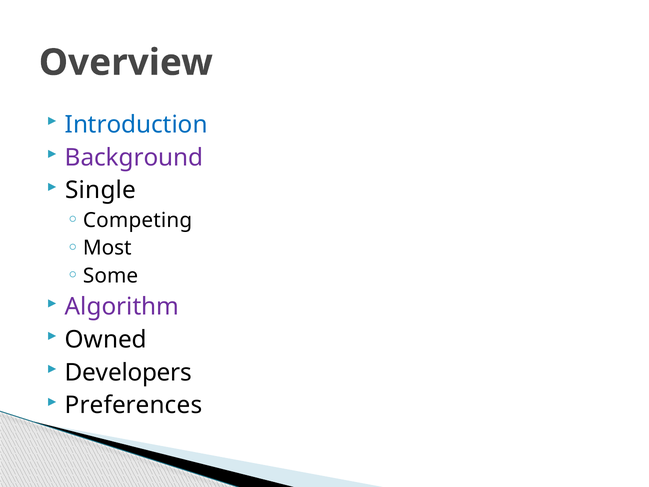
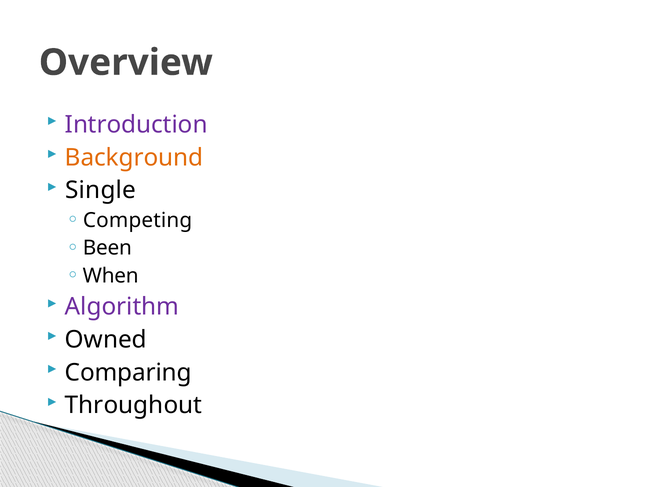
Introduction colour: blue -> purple
Background colour: purple -> orange
Most: Most -> Been
Some: Some -> When
Developers: Developers -> Comparing
Preferences: Preferences -> Throughout
